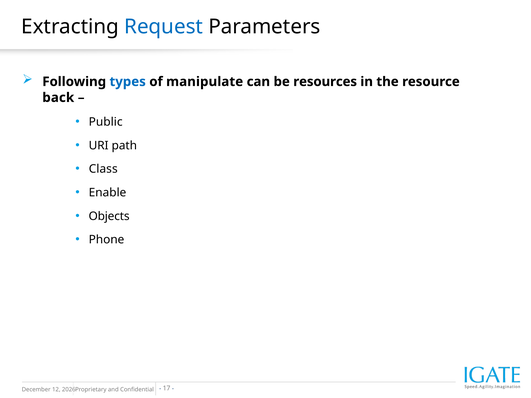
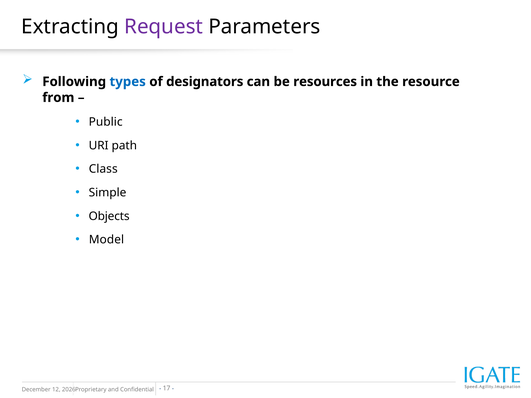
Request colour: blue -> purple
manipulate: manipulate -> designators
back: back -> from
Enable: Enable -> Simple
Phone: Phone -> Model
